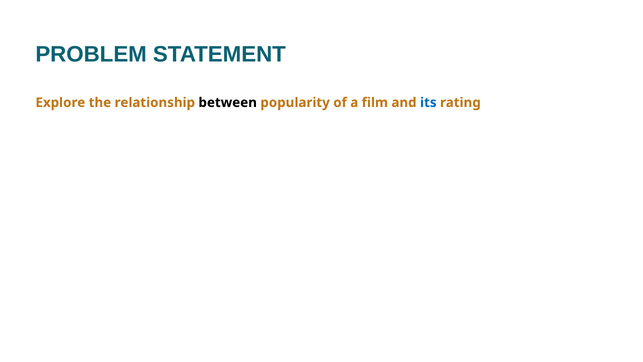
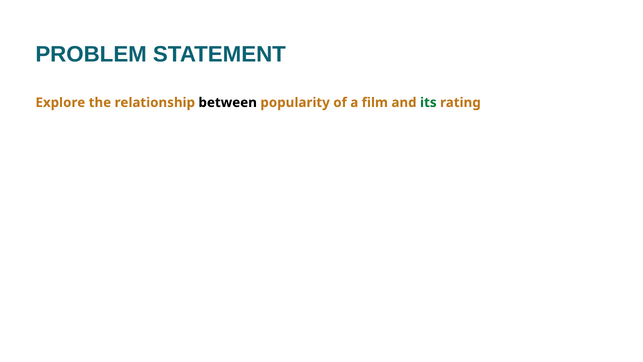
its colour: blue -> green
